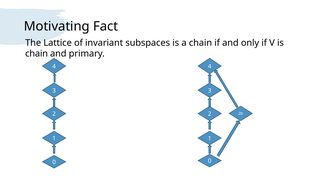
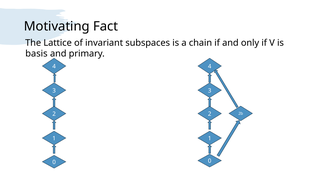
chain at (37, 54): chain -> basis
